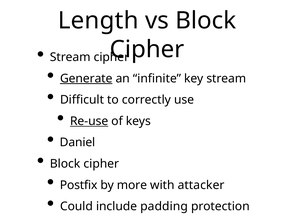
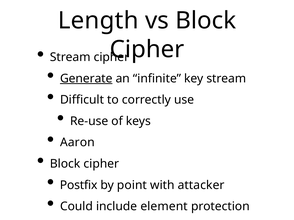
Re-use underline: present -> none
Daniel: Daniel -> Aaron
more: more -> point
padding: padding -> element
